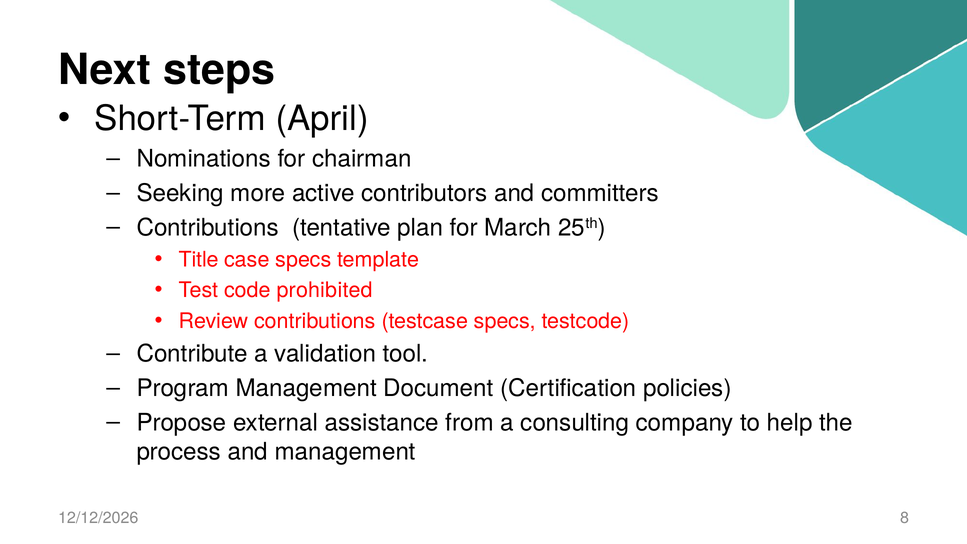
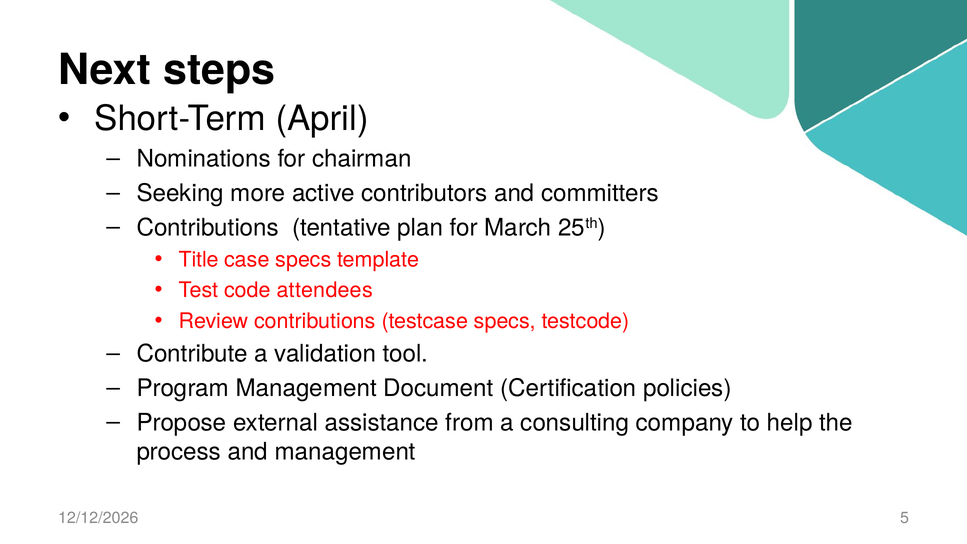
prohibited: prohibited -> attendees
8: 8 -> 5
